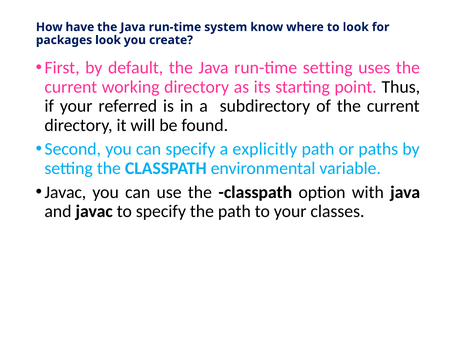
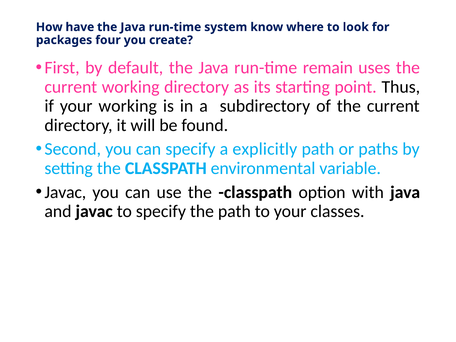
packages look: look -> four
run-time setting: setting -> remain
your referred: referred -> working
